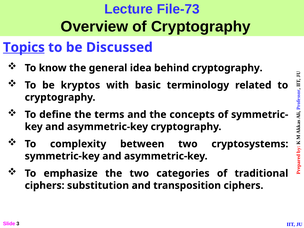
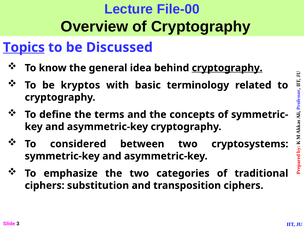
File-73: File-73 -> File-00
cryptography at (227, 68) underline: none -> present
complexity: complexity -> considered
